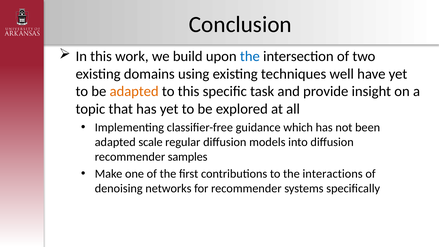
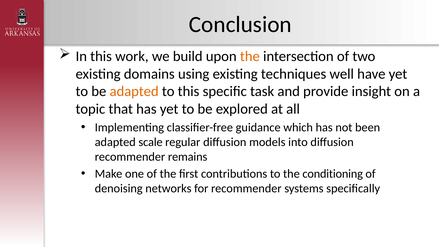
the at (250, 56) colour: blue -> orange
samples: samples -> remains
interactions: interactions -> conditioning
